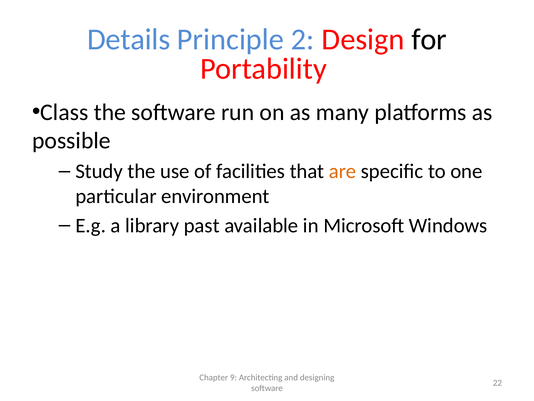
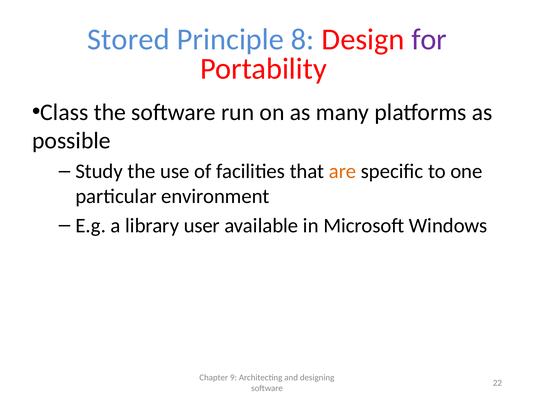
Details: Details -> Stored
2: 2 -> 8
for colour: black -> purple
past: past -> user
